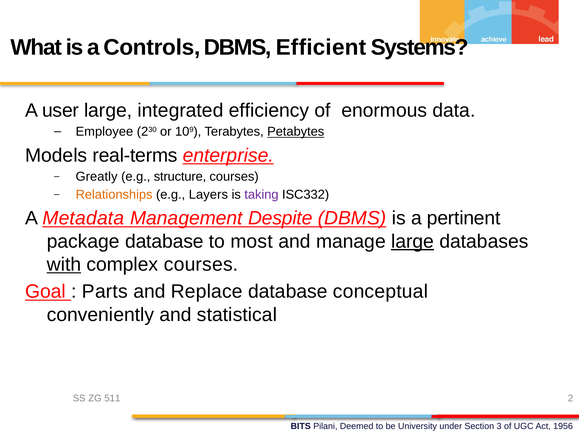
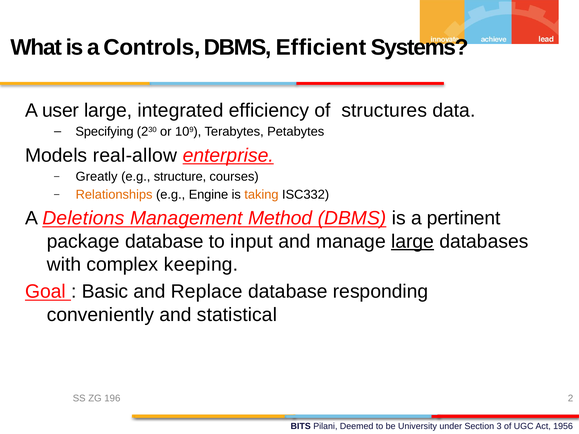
enormous: enormous -> structures
Employee: Employee -> Specifying
Petabytes underline: present -> none
real-terms: real-terms -> real-allow
Layers: Layers -> Engine
taking colour: purple -> orange
Metadata: Metadata -> Deletions
Despite: Despite -> Method
most: most -> input
with underline: present -> none
complex courses: courses -> keeping
Parts: Parts -> Basic
conceptual: conceptual -> responding
511: 511 -> 196
